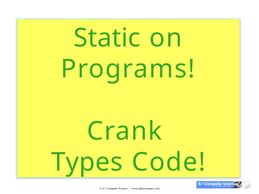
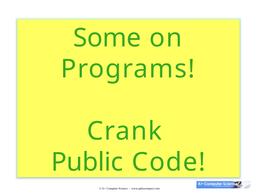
Static: Static -> Some
Types: Types -> Public
